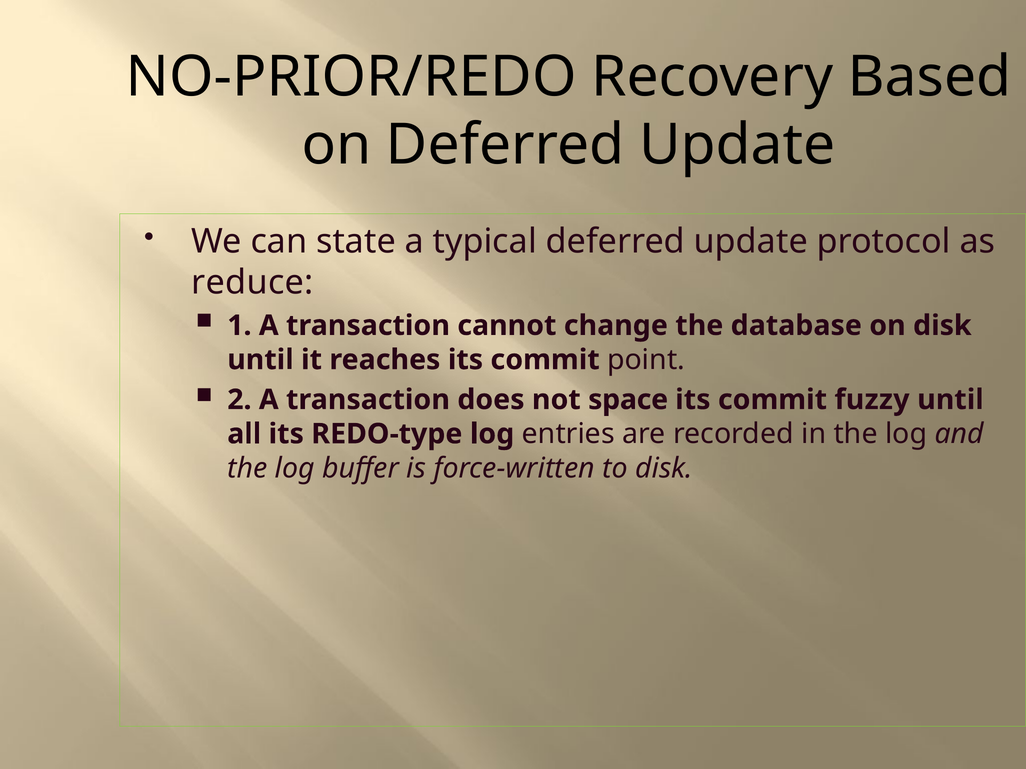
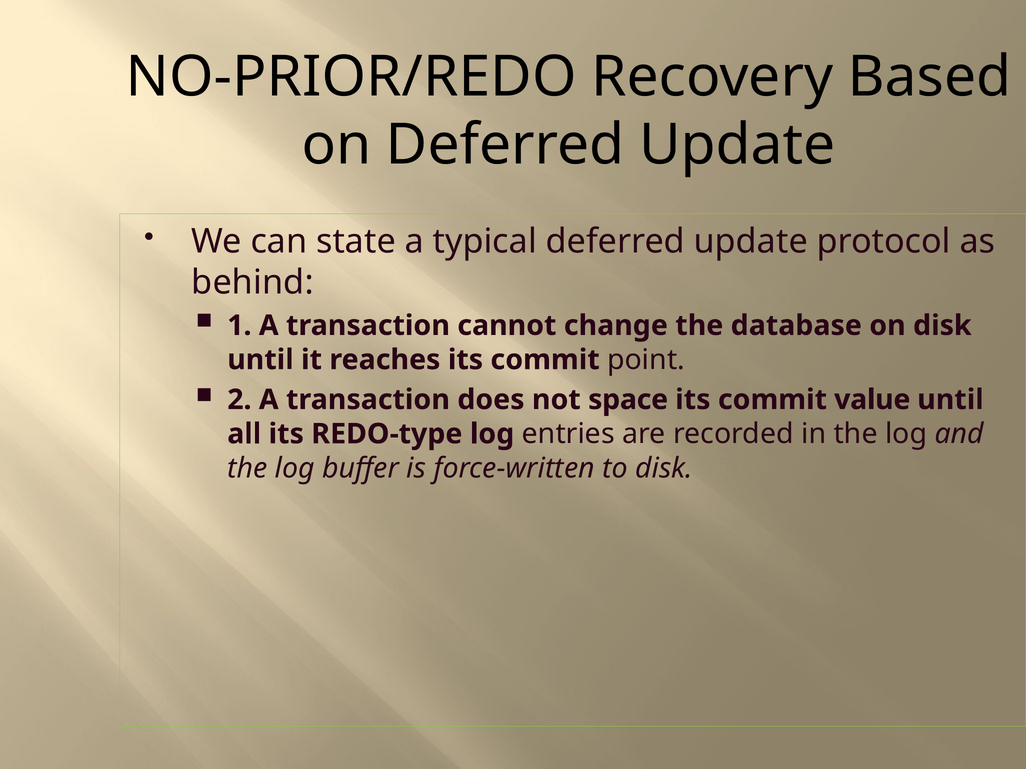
reduce: reduce -> behind
fuzzy: fuzzy -> value
